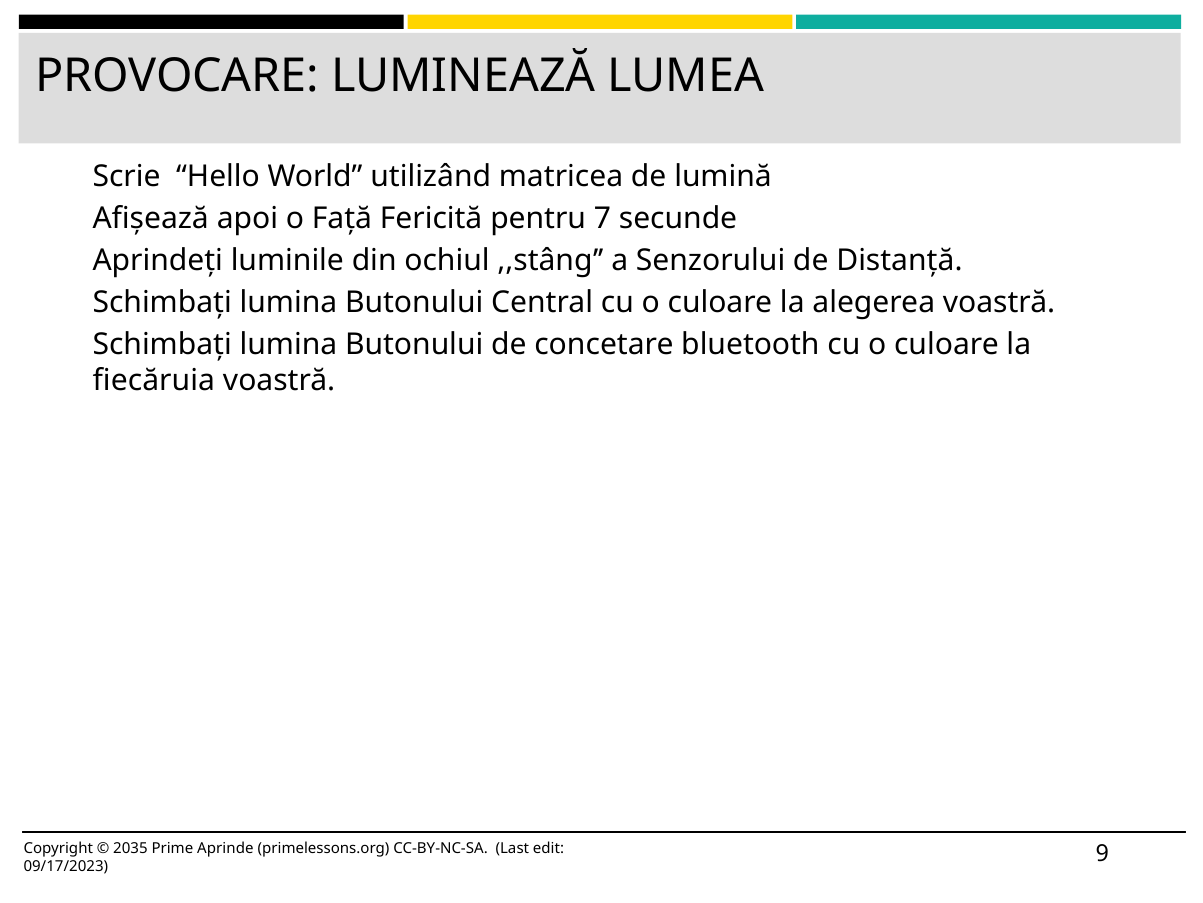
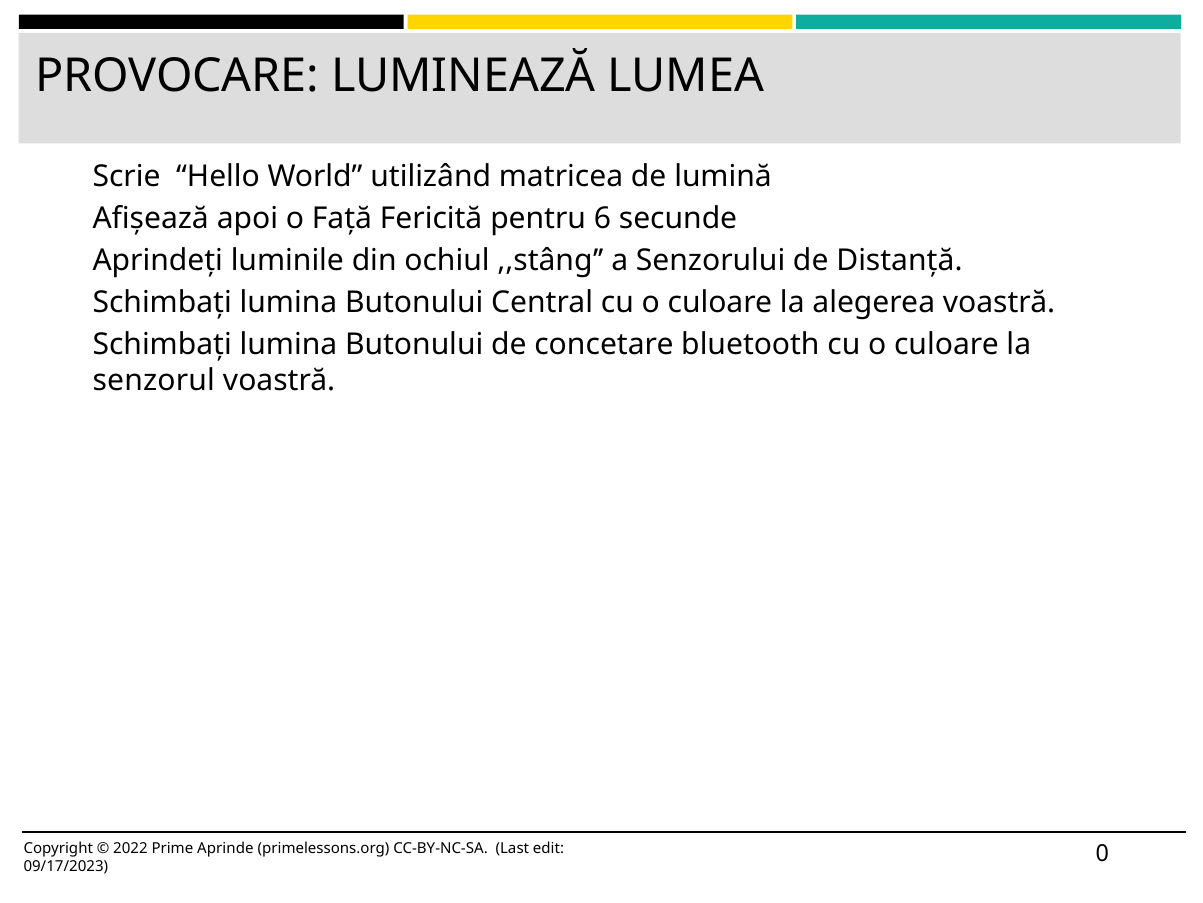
7: 7 -> 6
fiecăruia: fiecăruia -> senzorul
2035: 2035 -> 2022
9: 9 -> 0
